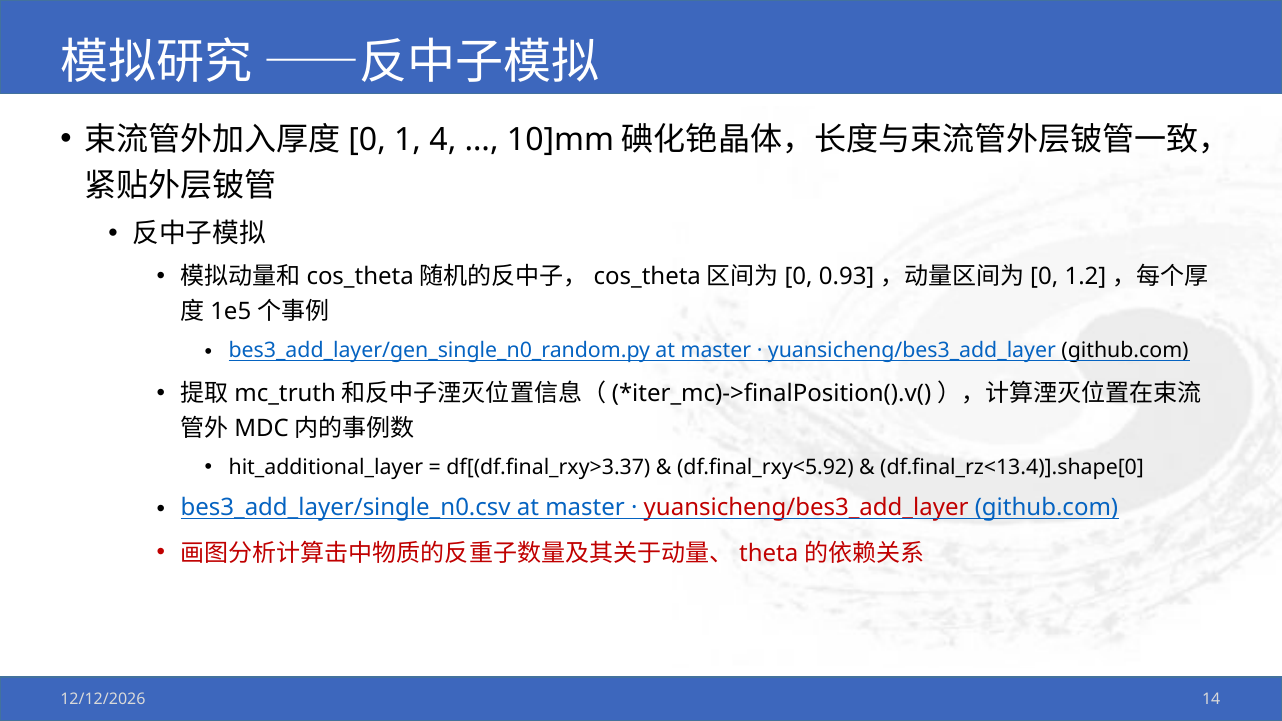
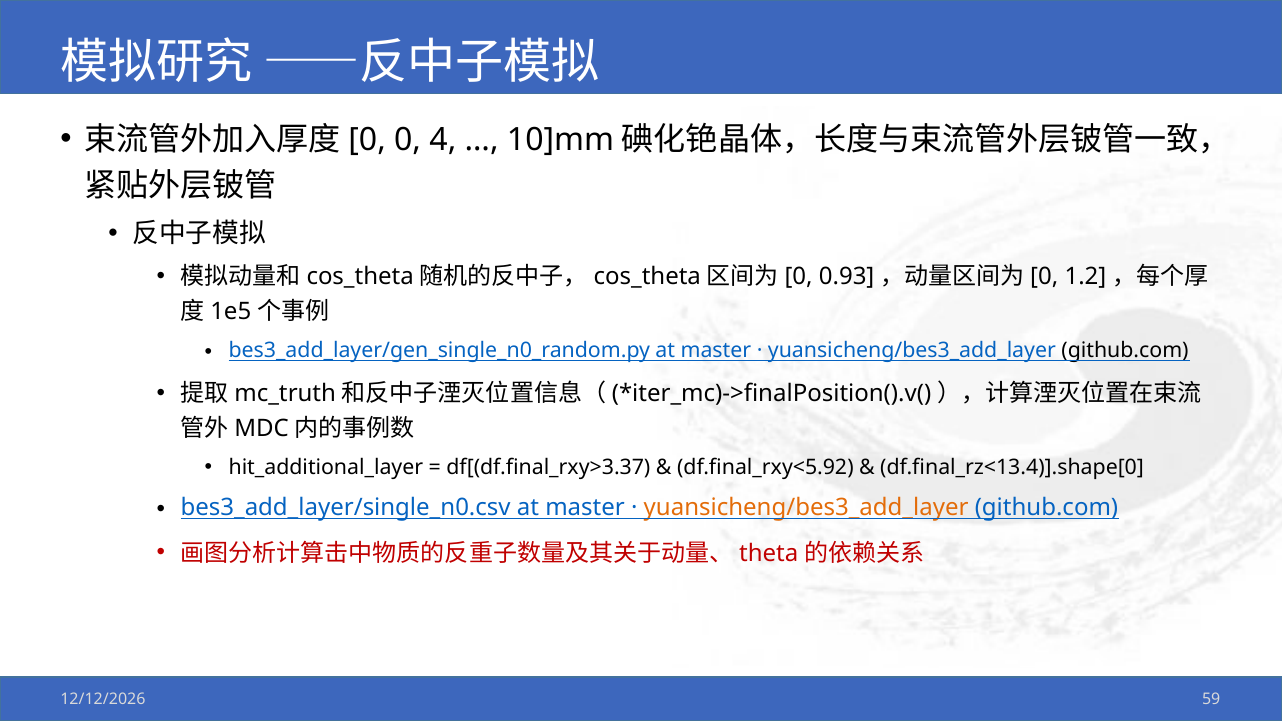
1 at (408, 140): 1 -> 0
yuansicheng/bes3_add_layer at (806, 508) colour: red -> orange
14: 14 -> 59
